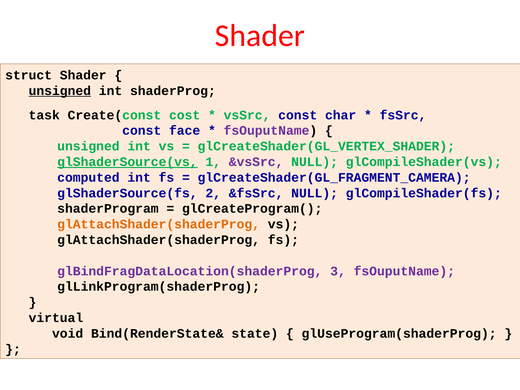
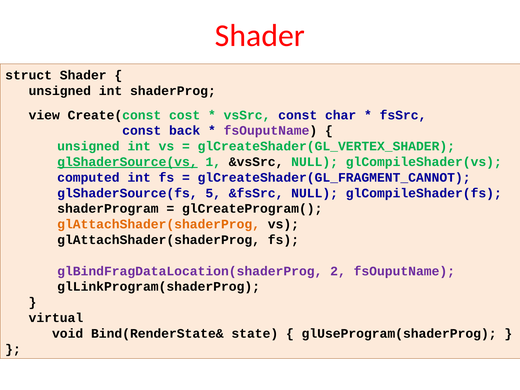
unsigned at (60, 91) underline: present -> none
task: task -> view
face: face -> back
&vsSrc colour: purple -> black
glCreateShader(GL_FRAGMENT_CAMERA: glCreateShader(GL_FRAGMENT_CAMERA -> glCreateShader(GL_FRAGMENT_CANNOT
2: 2 -> 5
3: 3 -> 2
